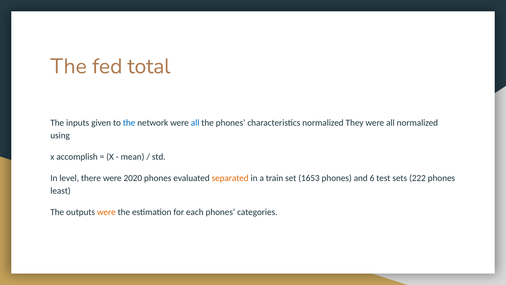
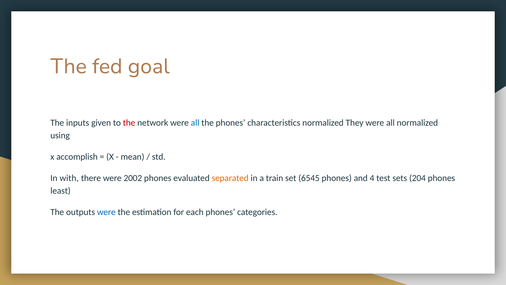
total: total -> goal
the at (129, 123) colour: blue -> red
level: level -> with
2020: 2020 -> 2002
1653: 1653 -> 6545
6: 6 -> 4
222: 222 -> 204
were at (106, 212) colour: orange -> blue
